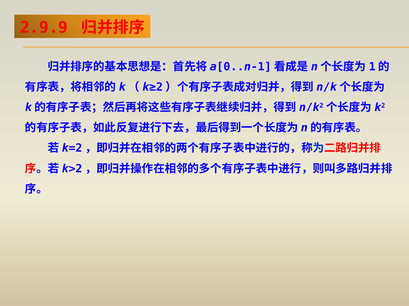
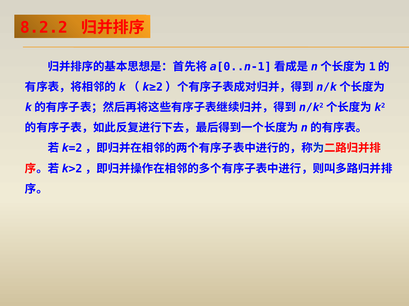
2.9.9: 2.9.9 -> 8.2.2
